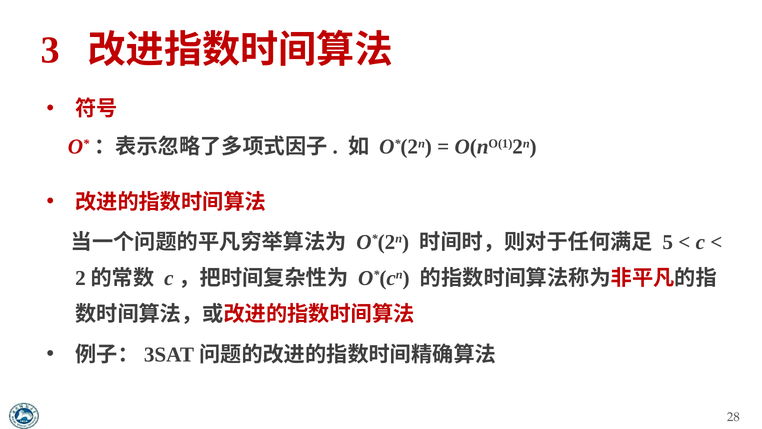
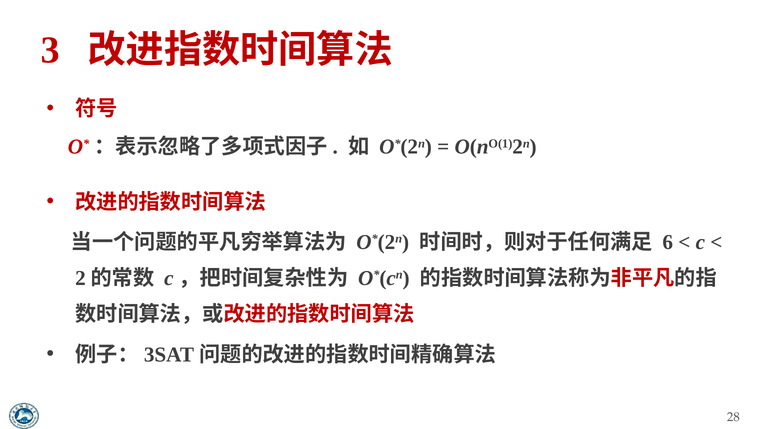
5: 5 -> 6
